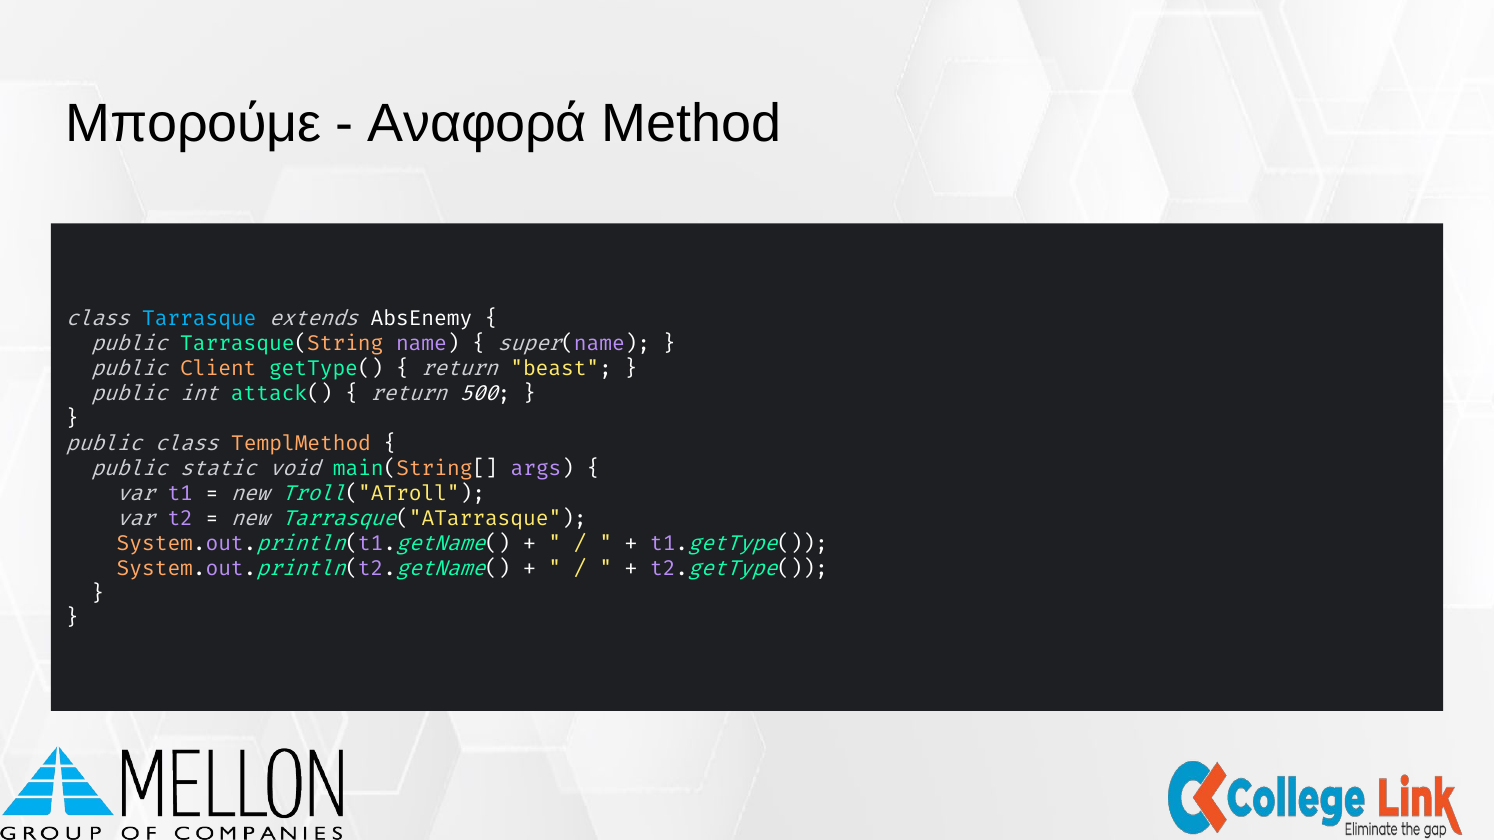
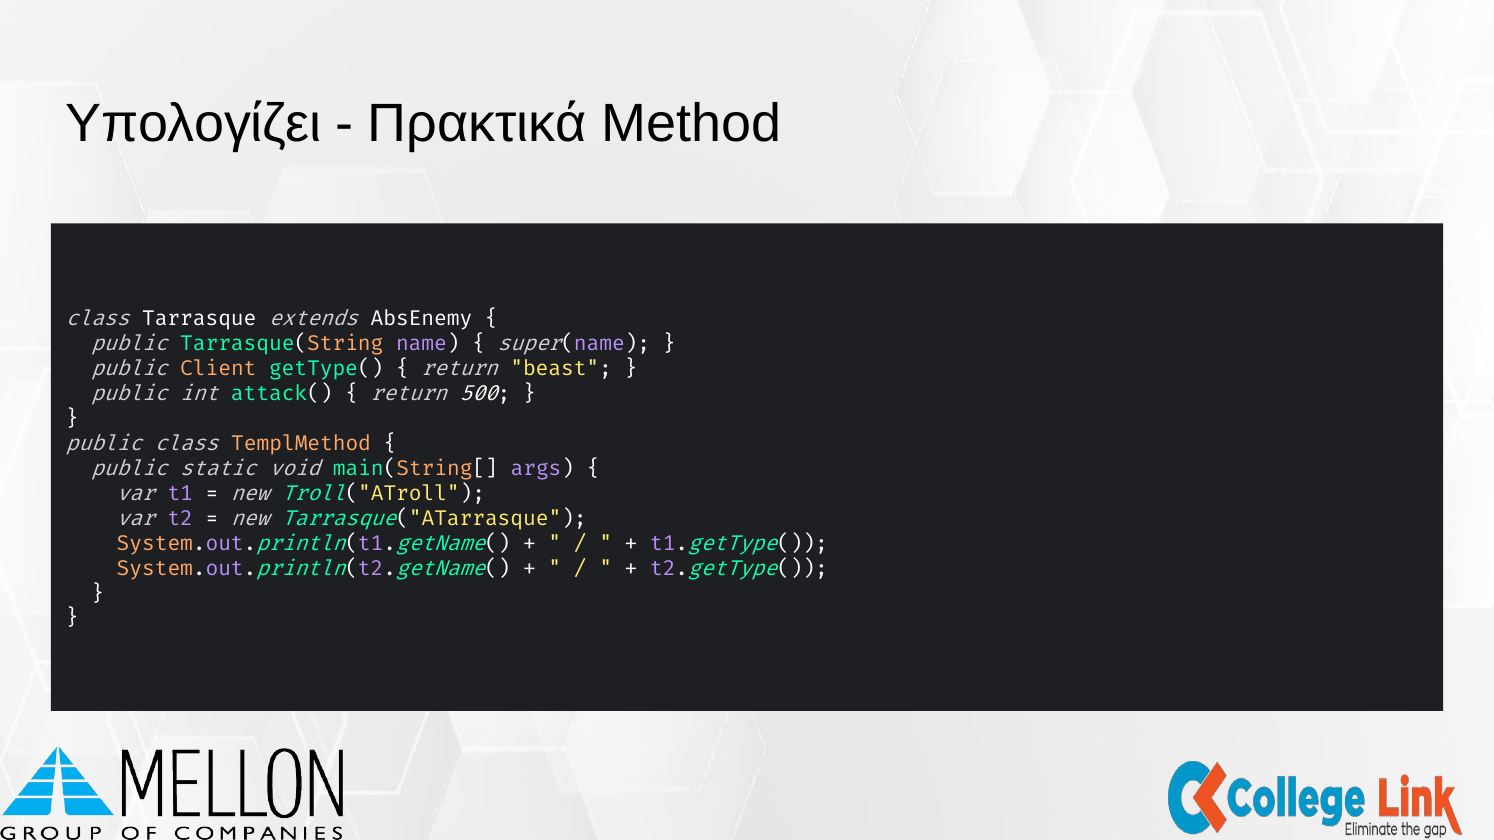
Μπορούμε: Μπορούμε -> Υπολογίζει
Αναφορά: Αναφορά -> Πρακτικά
Tarrasque colour: light blue -> white
